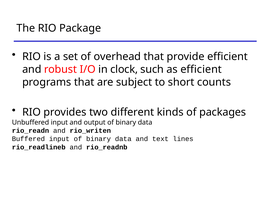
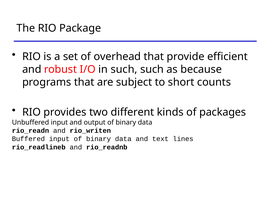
in clock: clock -> such
as efficient: efficient -> because
